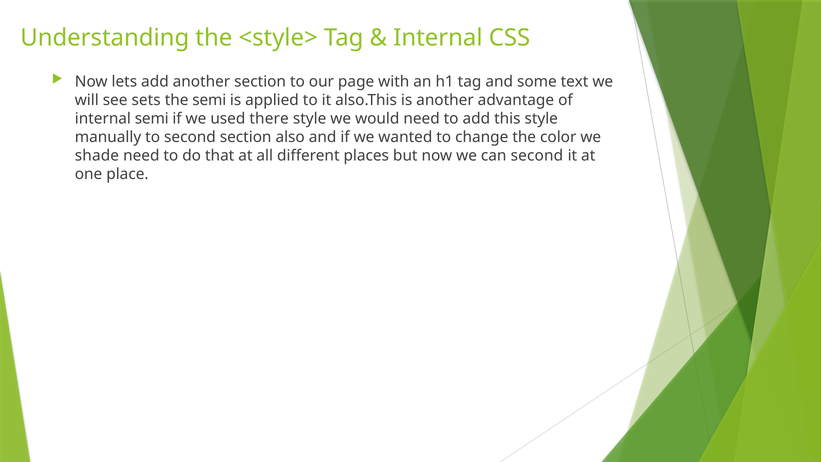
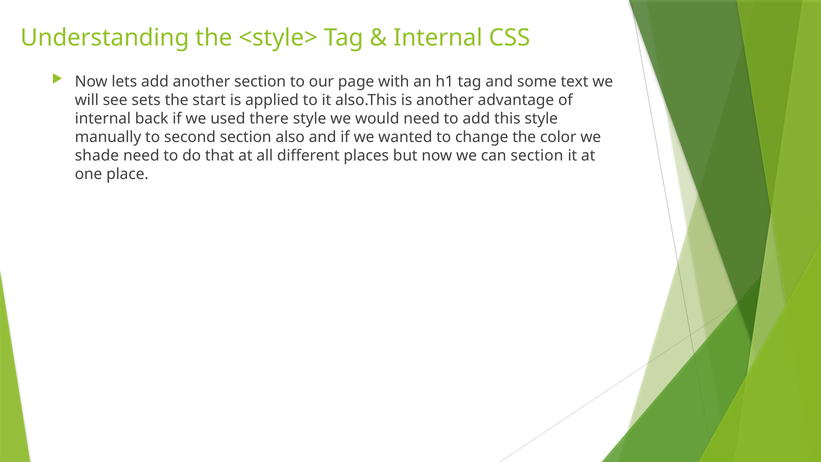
the semi: semi -> start
internal semi: semi -> back
can second: second -> section
